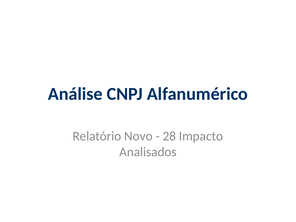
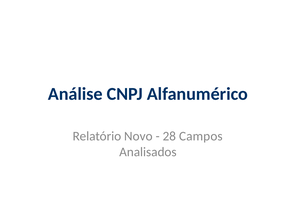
Impacto: Impacto -> Campos
